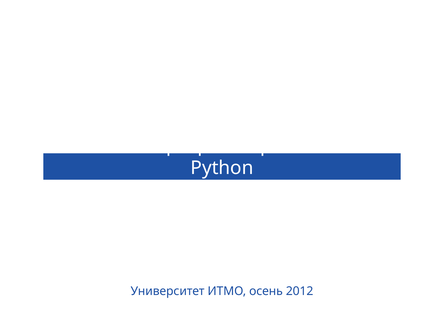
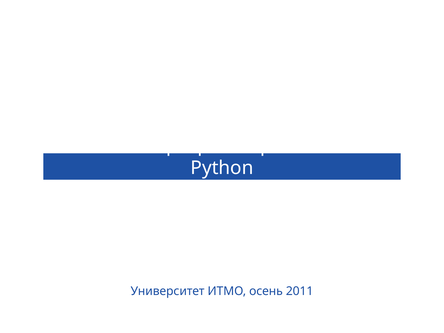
2012: 2012 -> 2011
